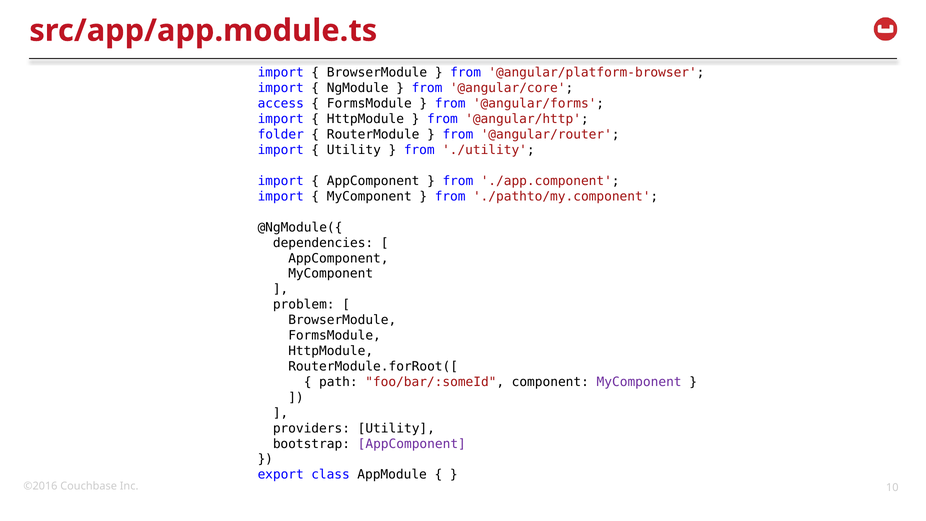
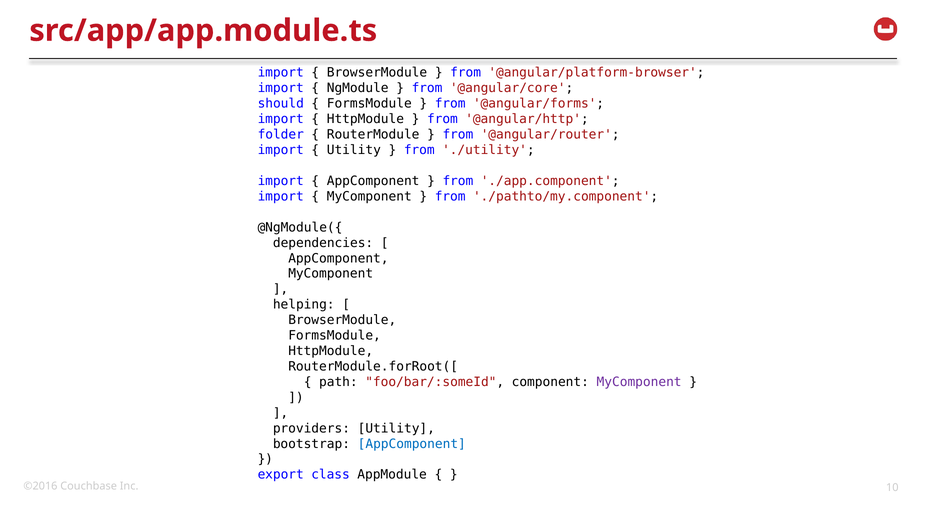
access: access -> should
problem: problem -> helping
AppComponent at (412, 444) colour: purple -> blue
